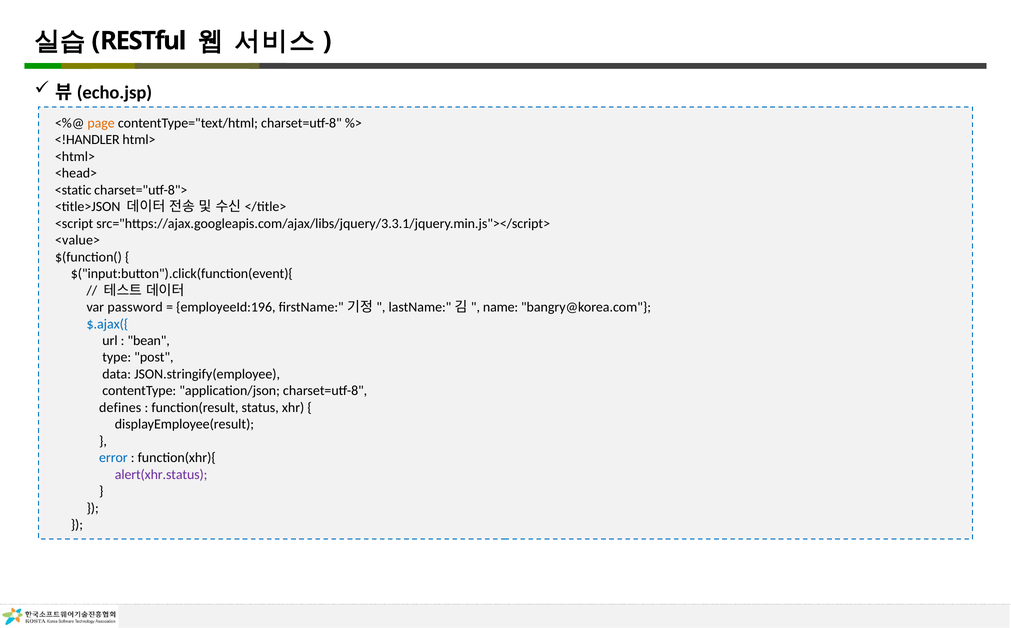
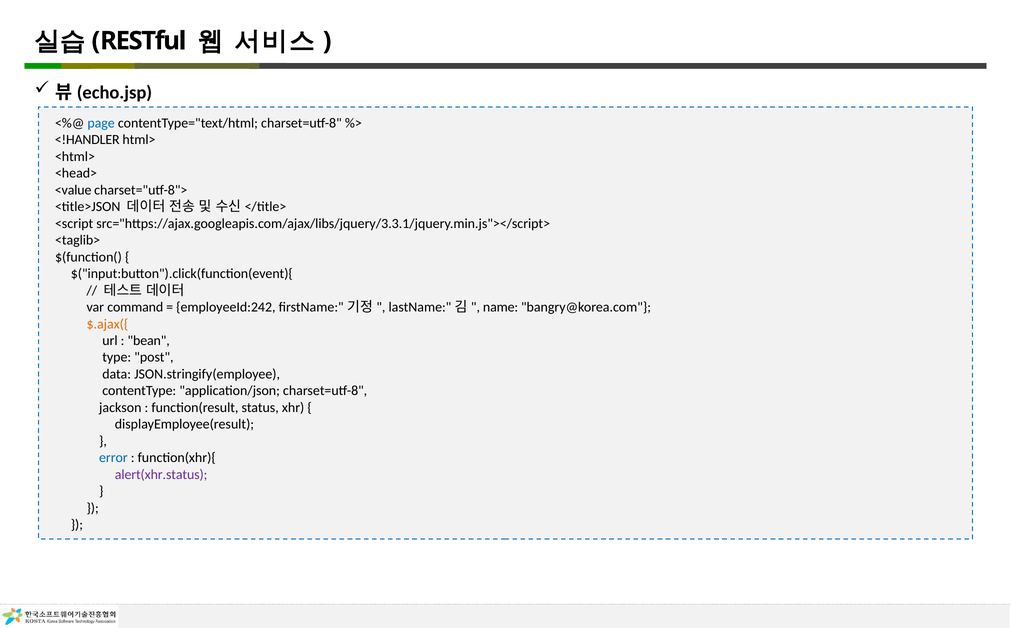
page colour: orange -> blue
<static: <static -> <value
<value>: <value> -> <taglib>
password: password -> command
employeeId:196: employeeId:196 -> employeeId:242
$.ajax({ colour: blue -> orange
defines: defines -> jackson
